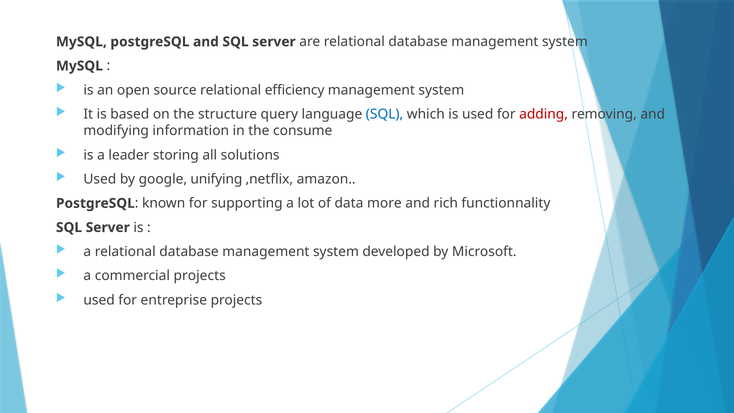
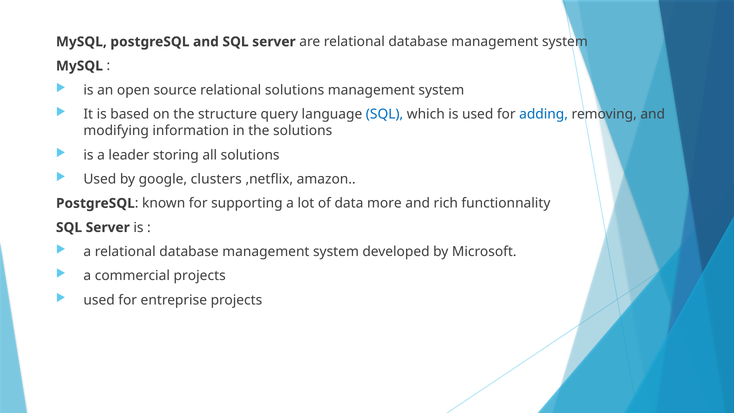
relational efficiency: efficiency -> solutions
adding colour: red -> blue
the consume: consume -> solutions
unifying: unifying -> clusters
